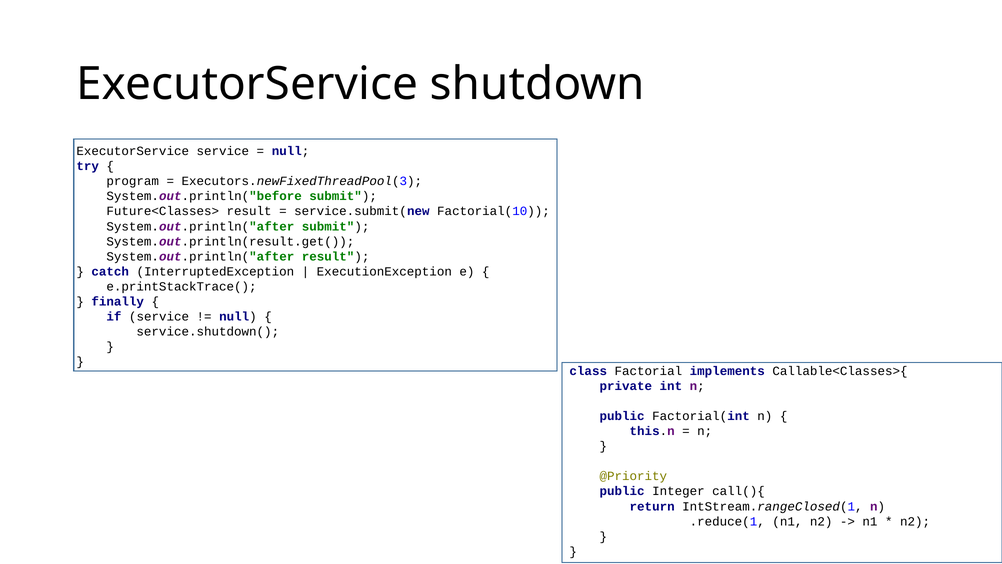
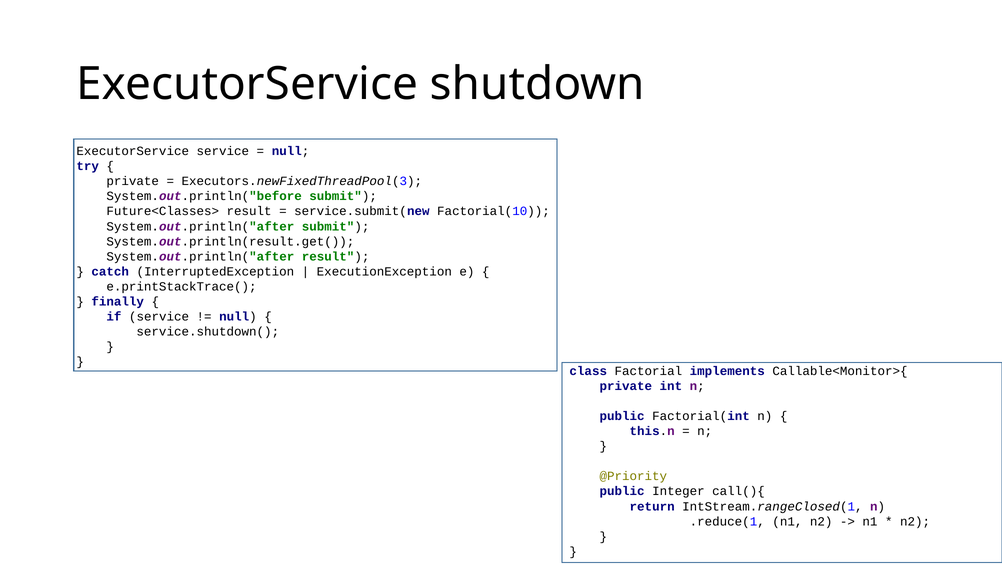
program at (133, 181): program -> private
Callable<Classes>{: Callable<Classes>{ -> Callable<Monitor>{
